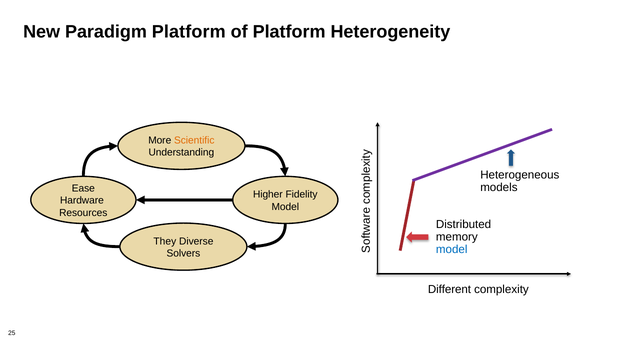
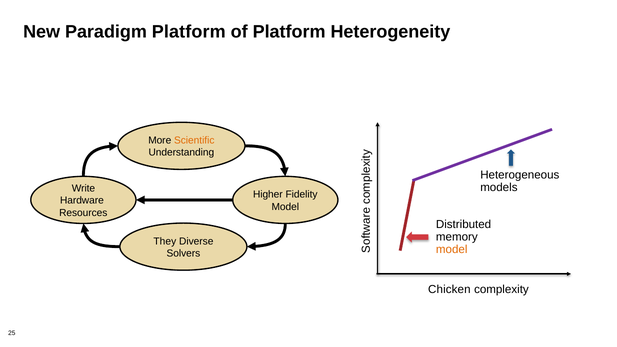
Ease: Ease -> Write
model at (452, 249) colour: blue -> orange
Different: Different -> Chicken
